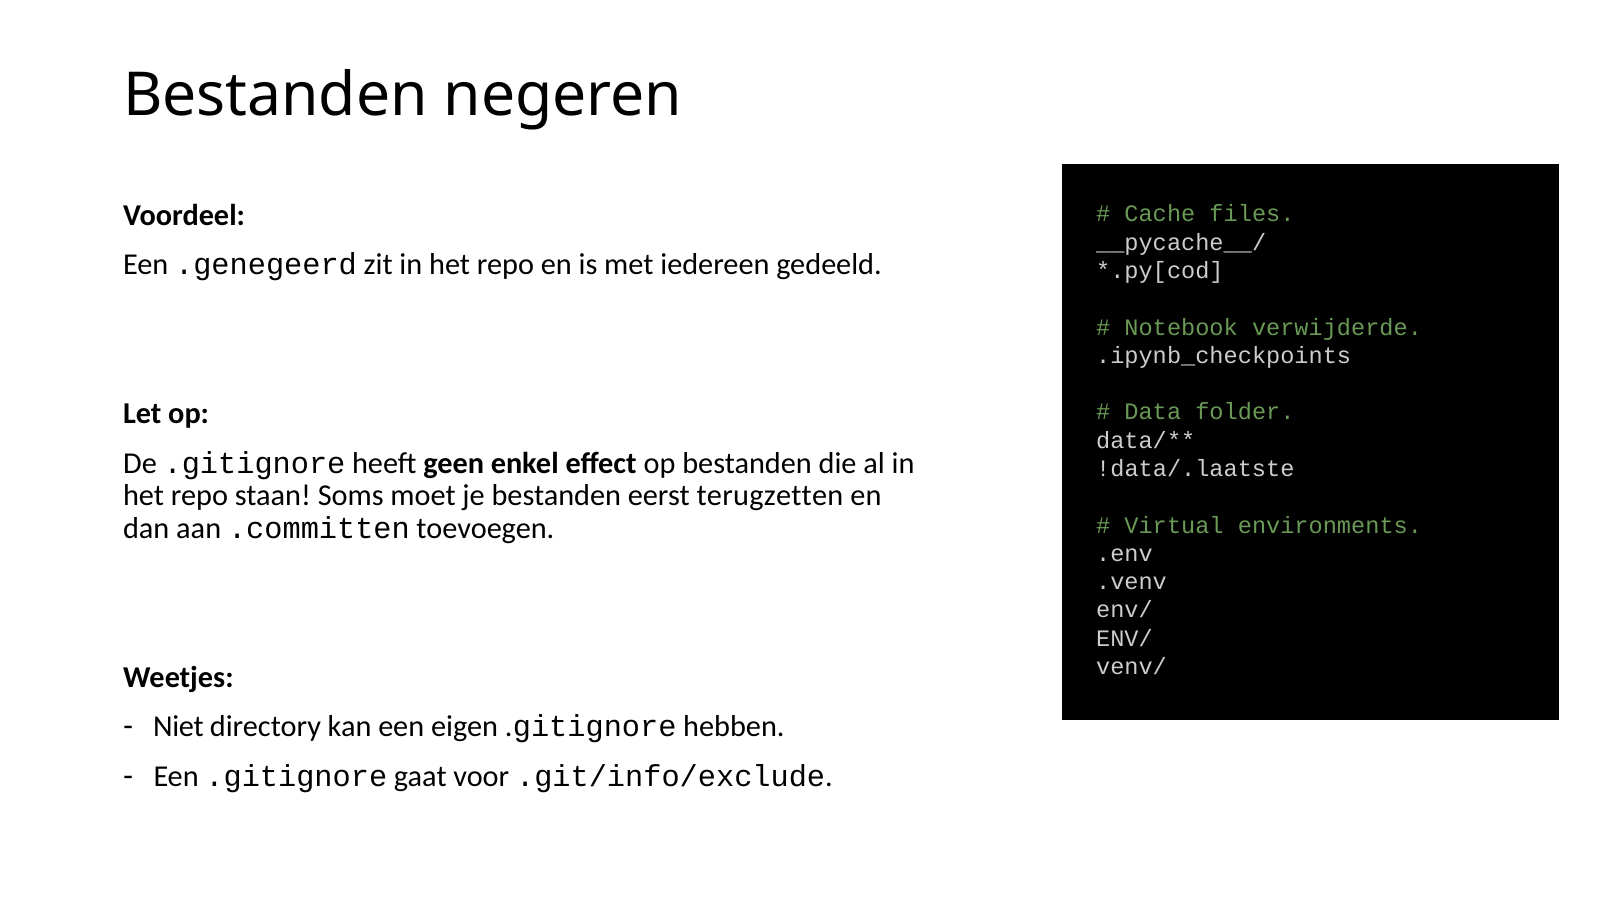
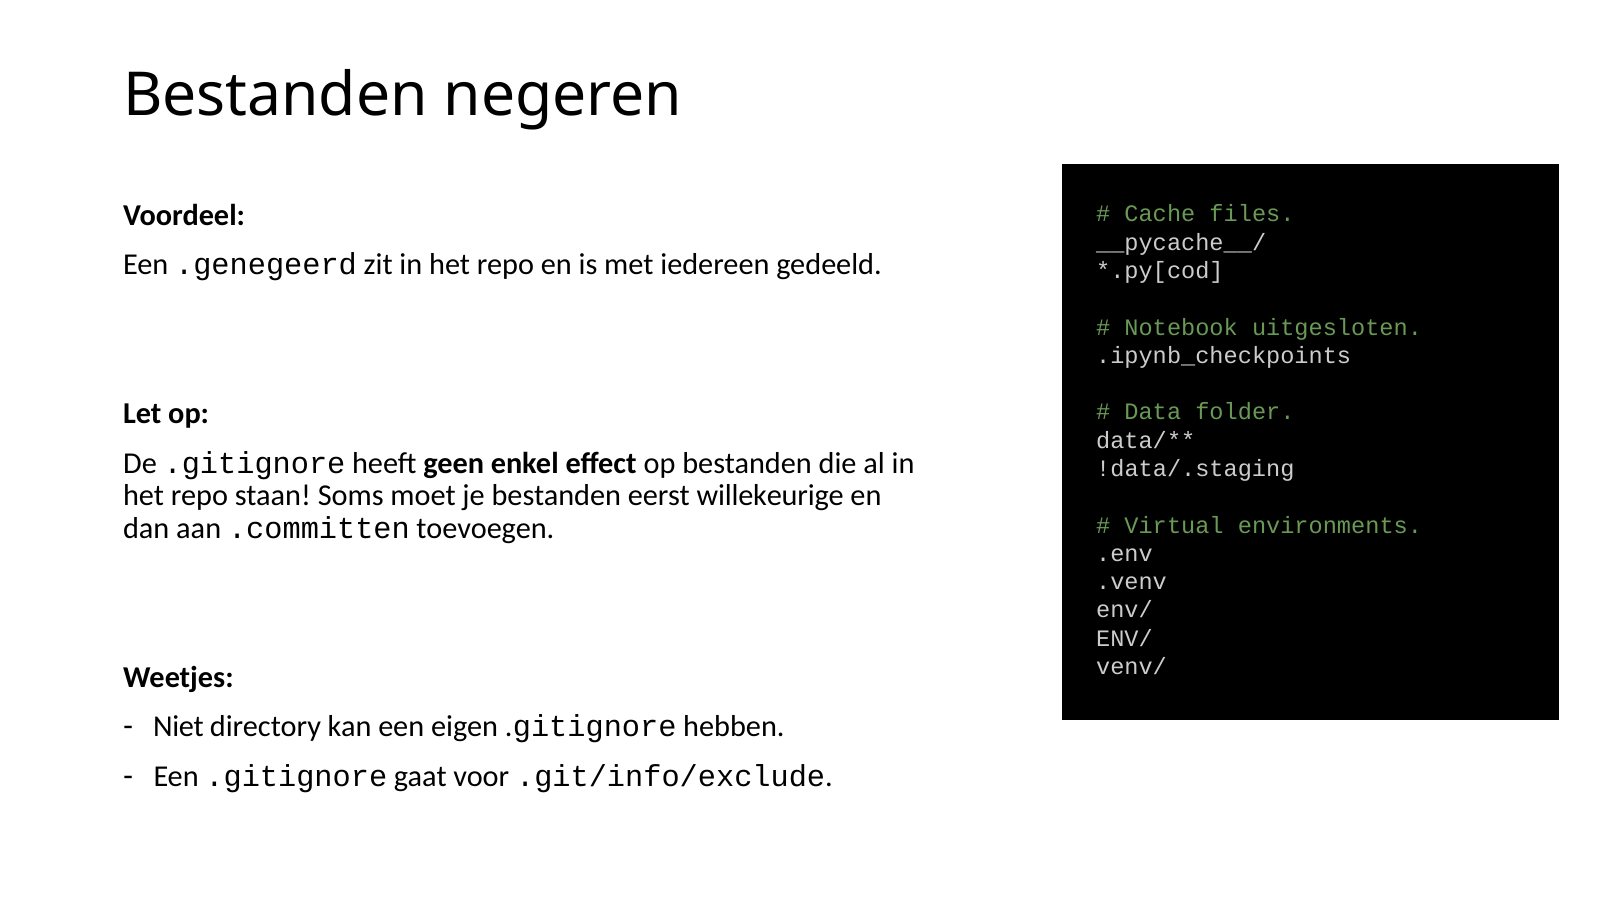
verwijderde: verwijderde -> uitgesloten
!data/.laatste: !data/.laatste -> !data/.staging
terugzetten: terugzetten -> willekeurige
